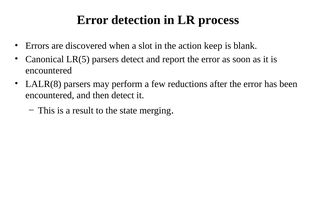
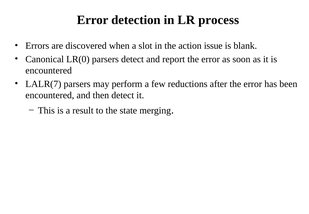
keep: keep -> issue
LR(5: LR(5 -> LR(0
LALR(8: LALR(8 -> LALR(7
